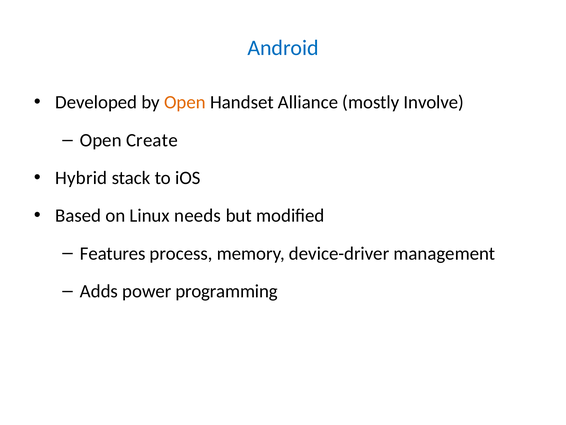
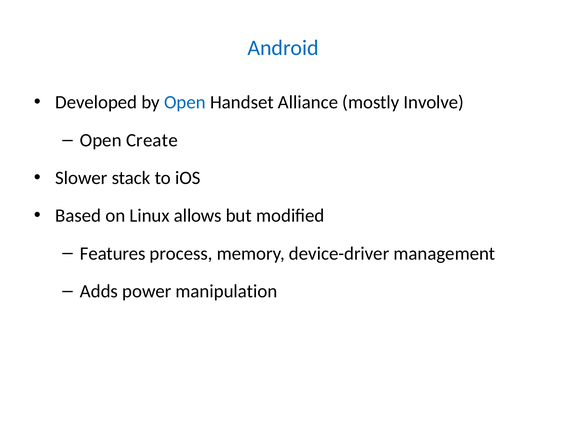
Open at (185, 102) colour: orange -> blue
Hybrid: Hybrid -> Slower
needs: needs -> allows
programming: programming -> manipulation
